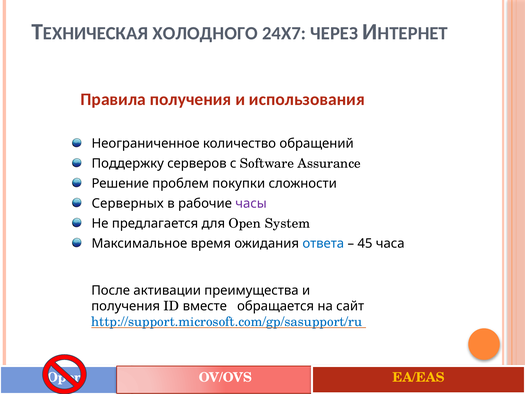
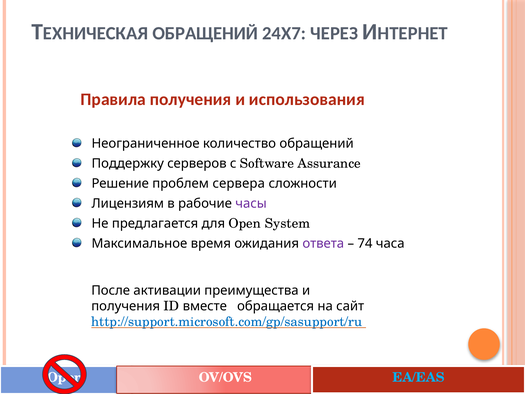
ХОЛОДНОГО at (205, 33): ХОЛОДНОГО -> ОБРАЩЕНИЙ
покупки: покупки -> сервера
Серверных: Серверных -> Лицензиям
ответа colour: blue -> purple
45: 45 -> 74
EA/EAS colour: yellow -> light blue
